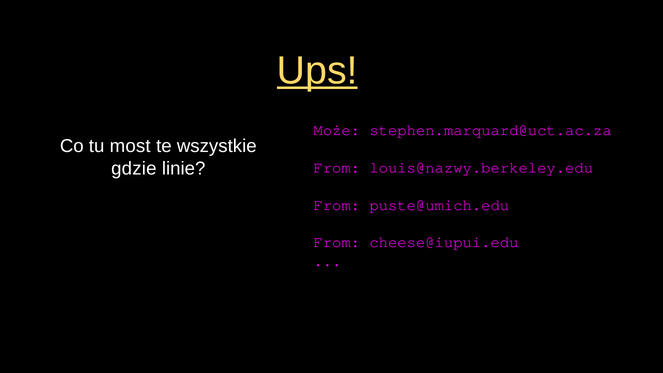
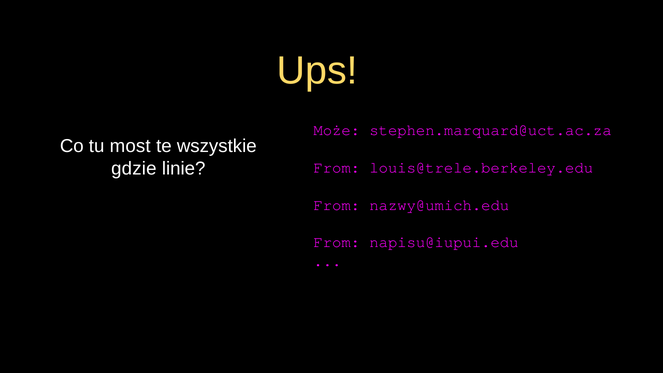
Ups underline: present -> none
louis@nazwy.berkeley.edu: louis@nazwy.berkeley.edu -> louis@trele.berkeley.edu
puste@umich.edu: puste@umich.edu -> nazwy@umich.edu
cheese@iupui.edu: cheese@iupui.edu -> napisu@iupui.edu
